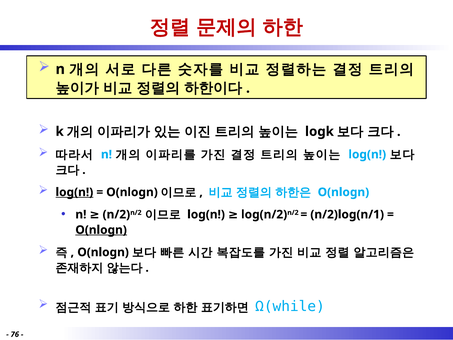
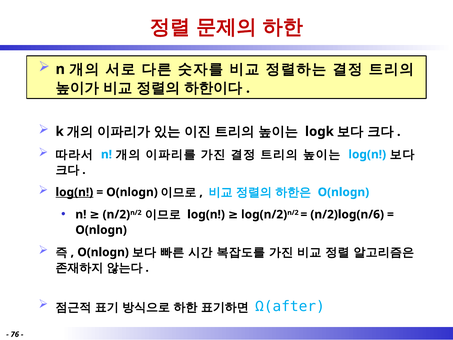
n/2)log(n/1: n/2)log(n/1 -> n/2)log(n/6
O(nlogn at (101, 230) underline: present -> none
Ω(while: Ω(while -> Ω(after
